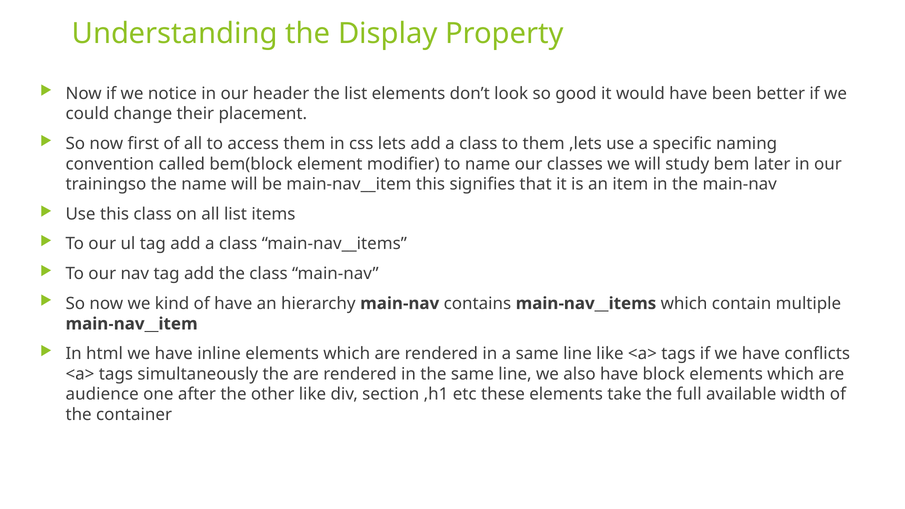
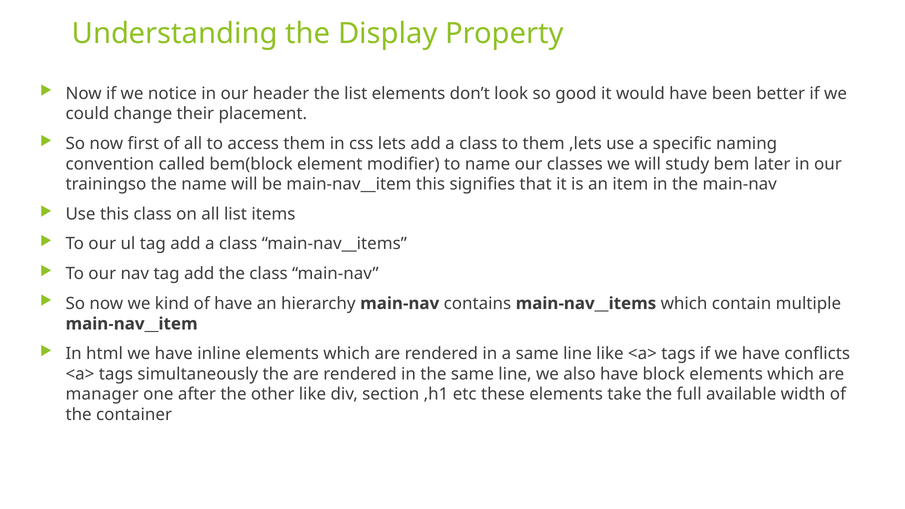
audience: audience -> manager
